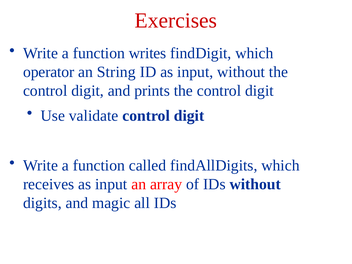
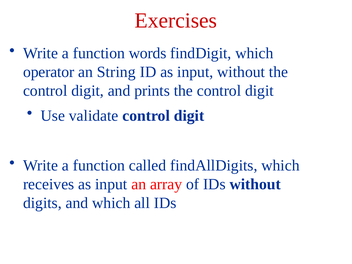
writes: writes -> words
and magic: magic -> which
